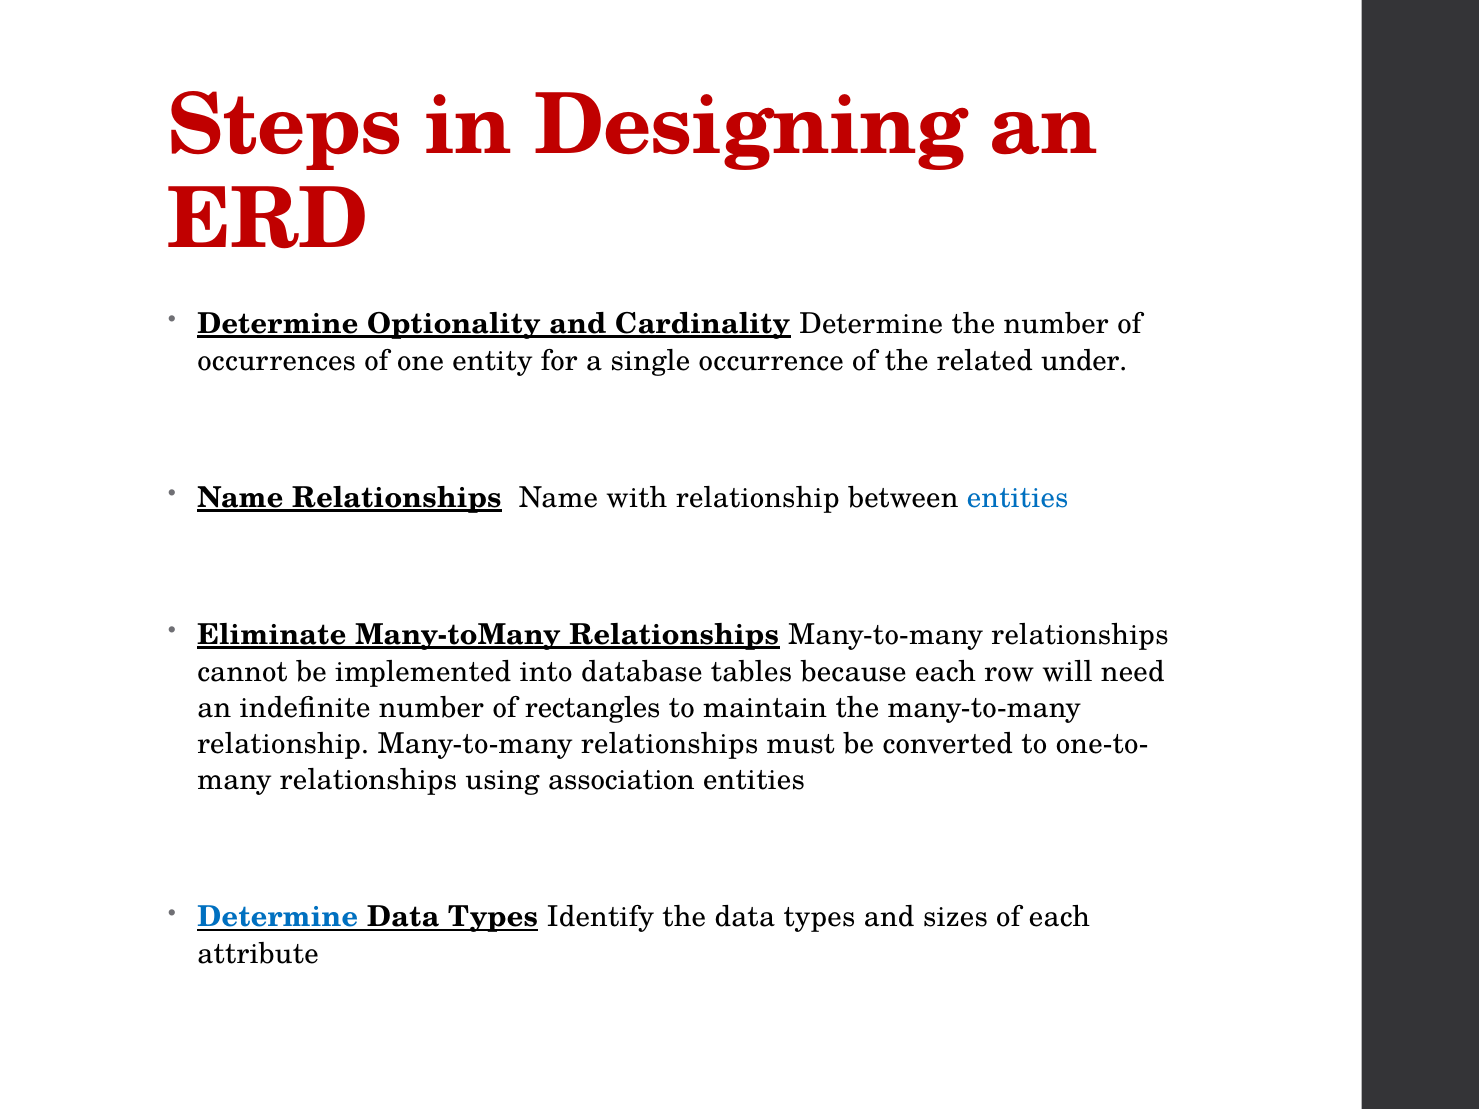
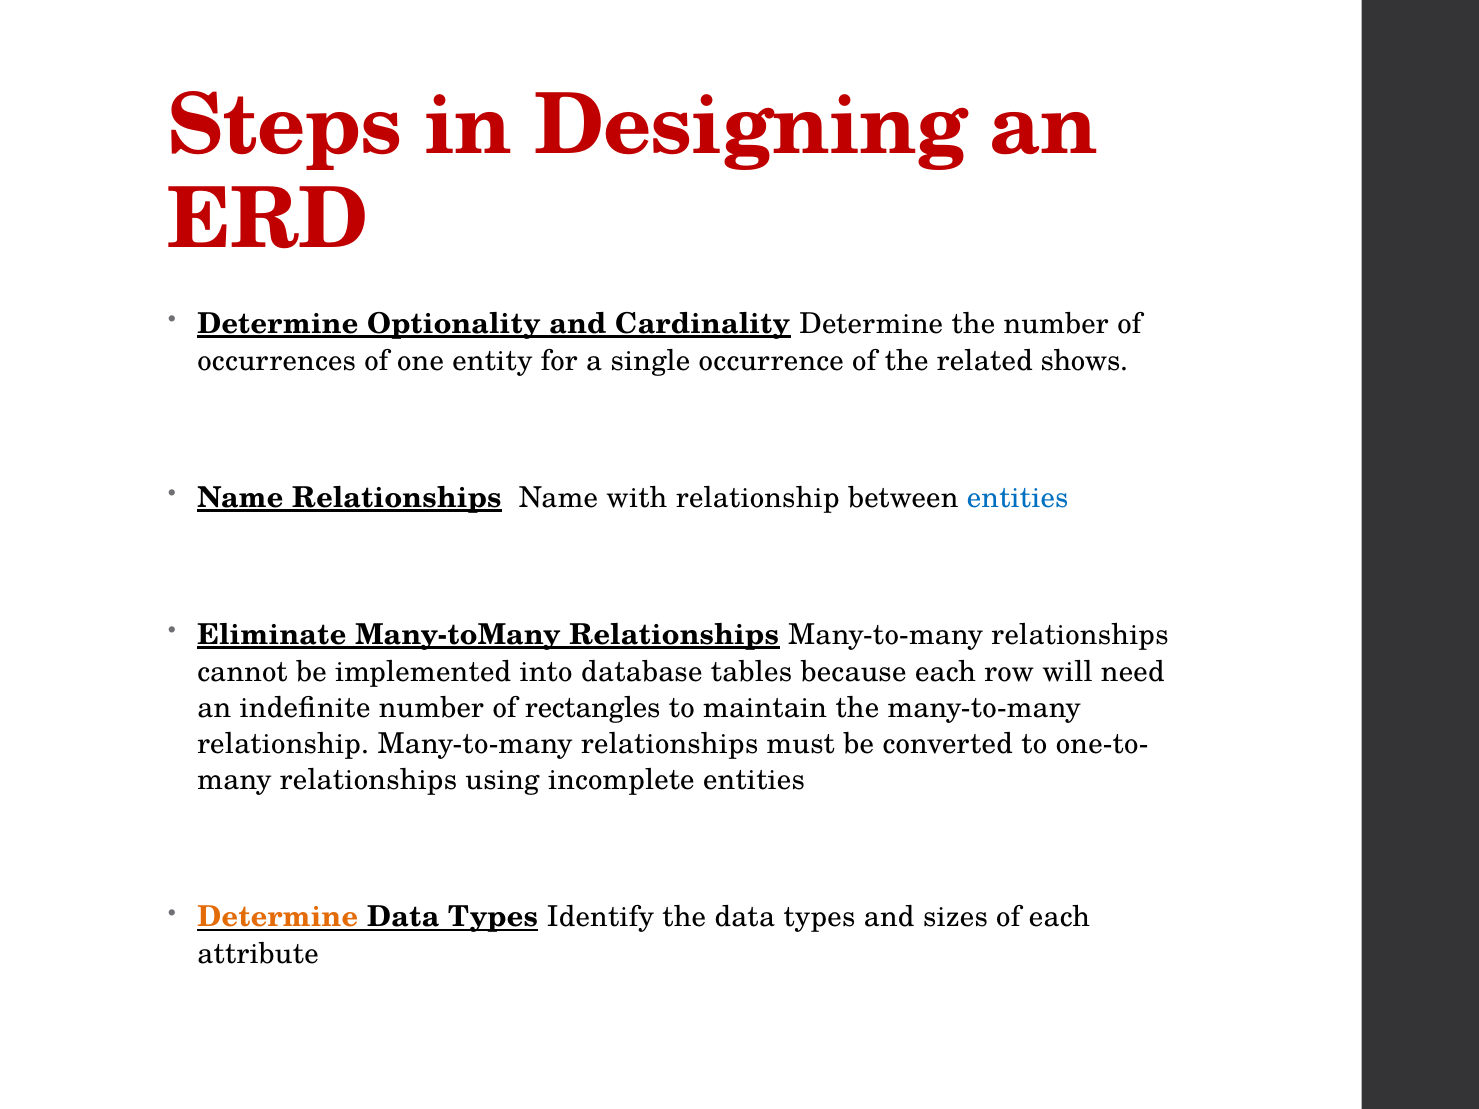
under: under -> shows
association: association -> incomplete
Determine at (278, 918) colour: blue -> orange
